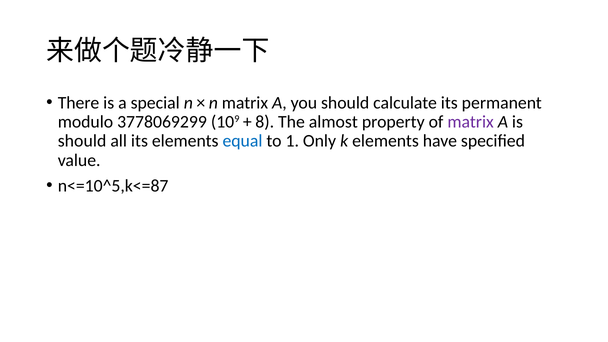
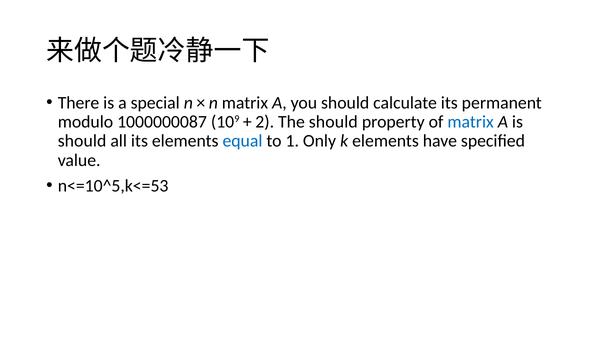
3778069299: 3778069299 -> 1000000087
8: 8 -> 2
The almost: almost -> should
matrix at (471, 122) colour: purple -> blue
n<=10^5,k<=87: n<=10^5,k<=87 -> n<=10^5,k<=53
